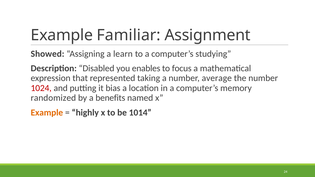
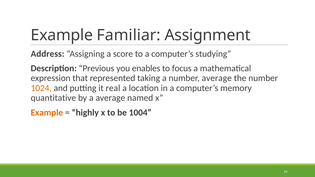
Showed: Showed -> Address
learn: learn -> score
Disabled: Disabled -> Previous
1024 colour: red -> orange
bias: bias -> real
randomized: randomized -> quantitative
a benefits: benefits -> average
1014: 1014 -> 1004
